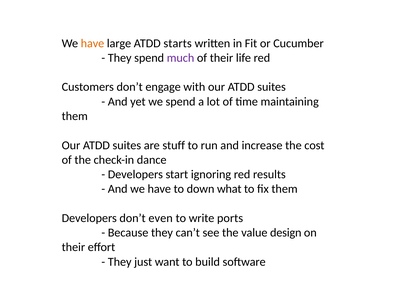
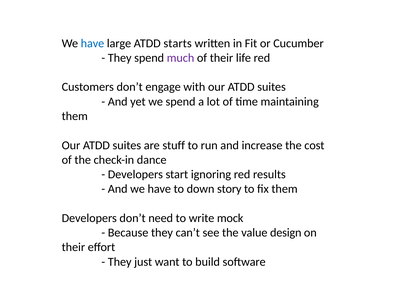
have at (92, 43) colour: orange -> blue
what: what -> story
even: even -> need
ports: ports -> mock
